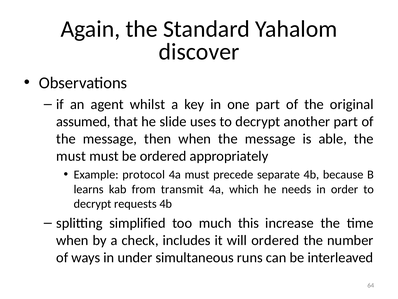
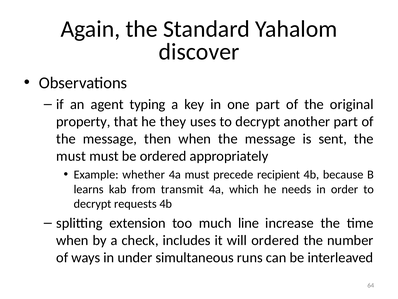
whilst: whilst -> typing
assumed: assumed -> property
slide: slide -> they
able: able -> sent
protocol: protocol -> whether
separate: separate -> recipient
simplified: simplified -> extension
this: this -> line
